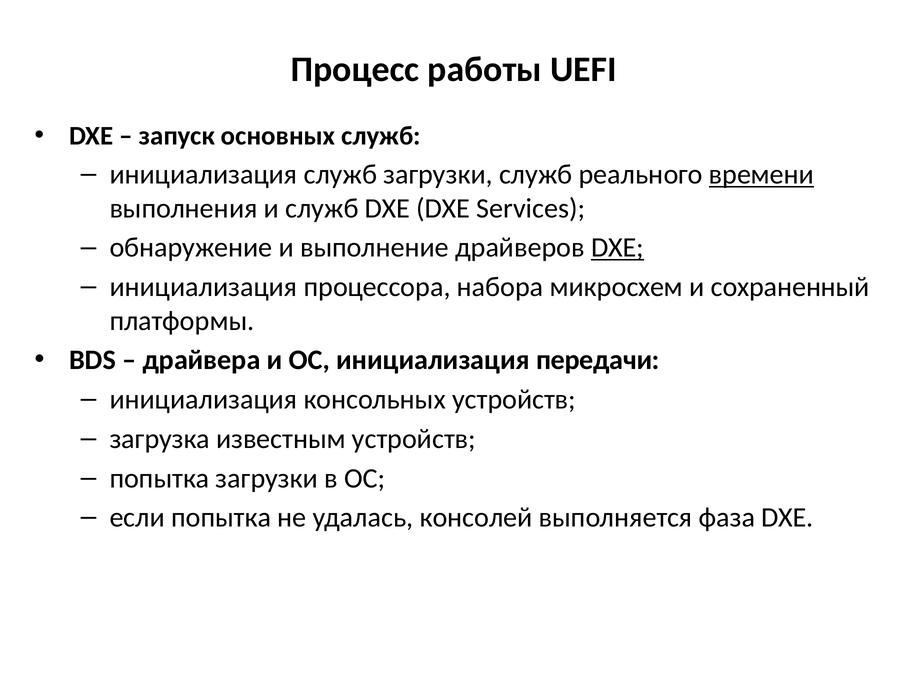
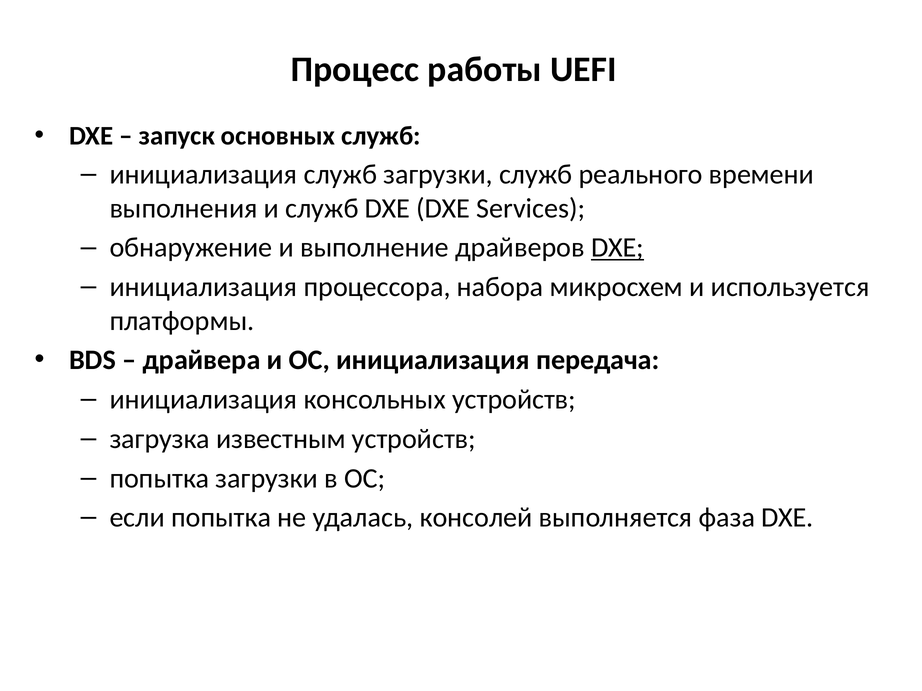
времени underline: present -> none
сохраненный: сохраненный -> используется
передачи: передачи -> передача
